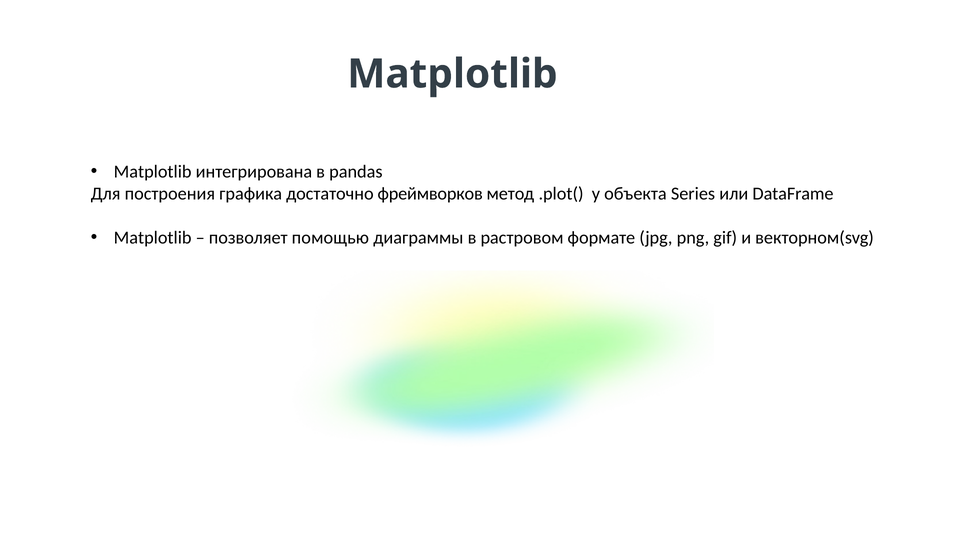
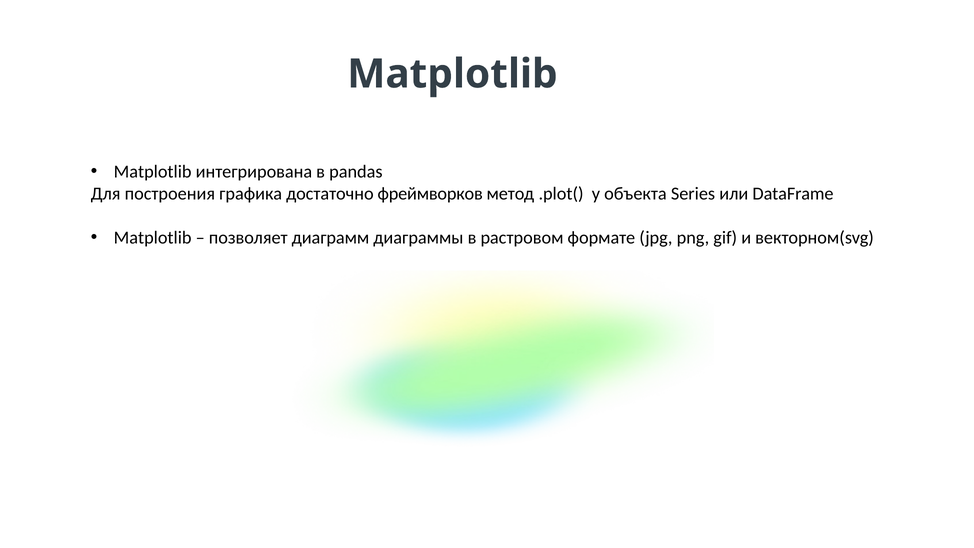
помощью: помощью -> диаграмм
